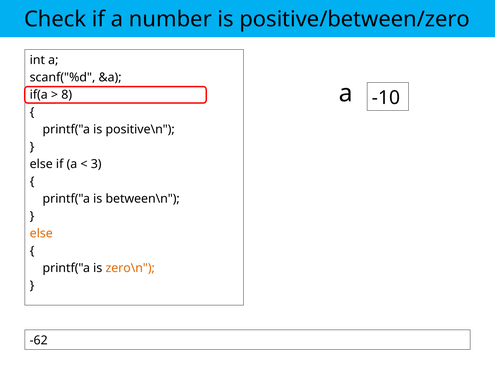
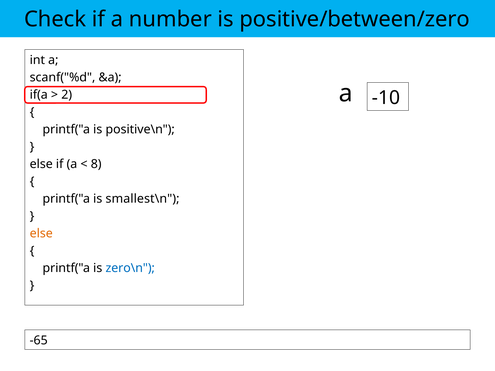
8: 8 -> 2
3: 3 -> 8
between\n: between\n -> smallest\n
zero\n colour: orange -> blue
-62: -62 -> -65
